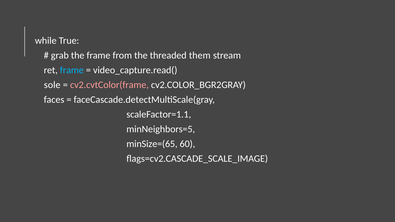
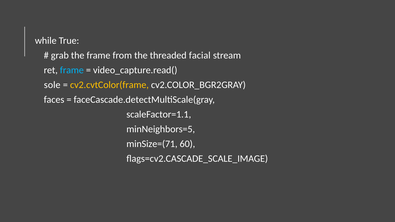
them: them -> facial
cv2.cvtColor(frame colour: pink -> yellow
minSize=(65: minSize=(65 -> minSize=(71
